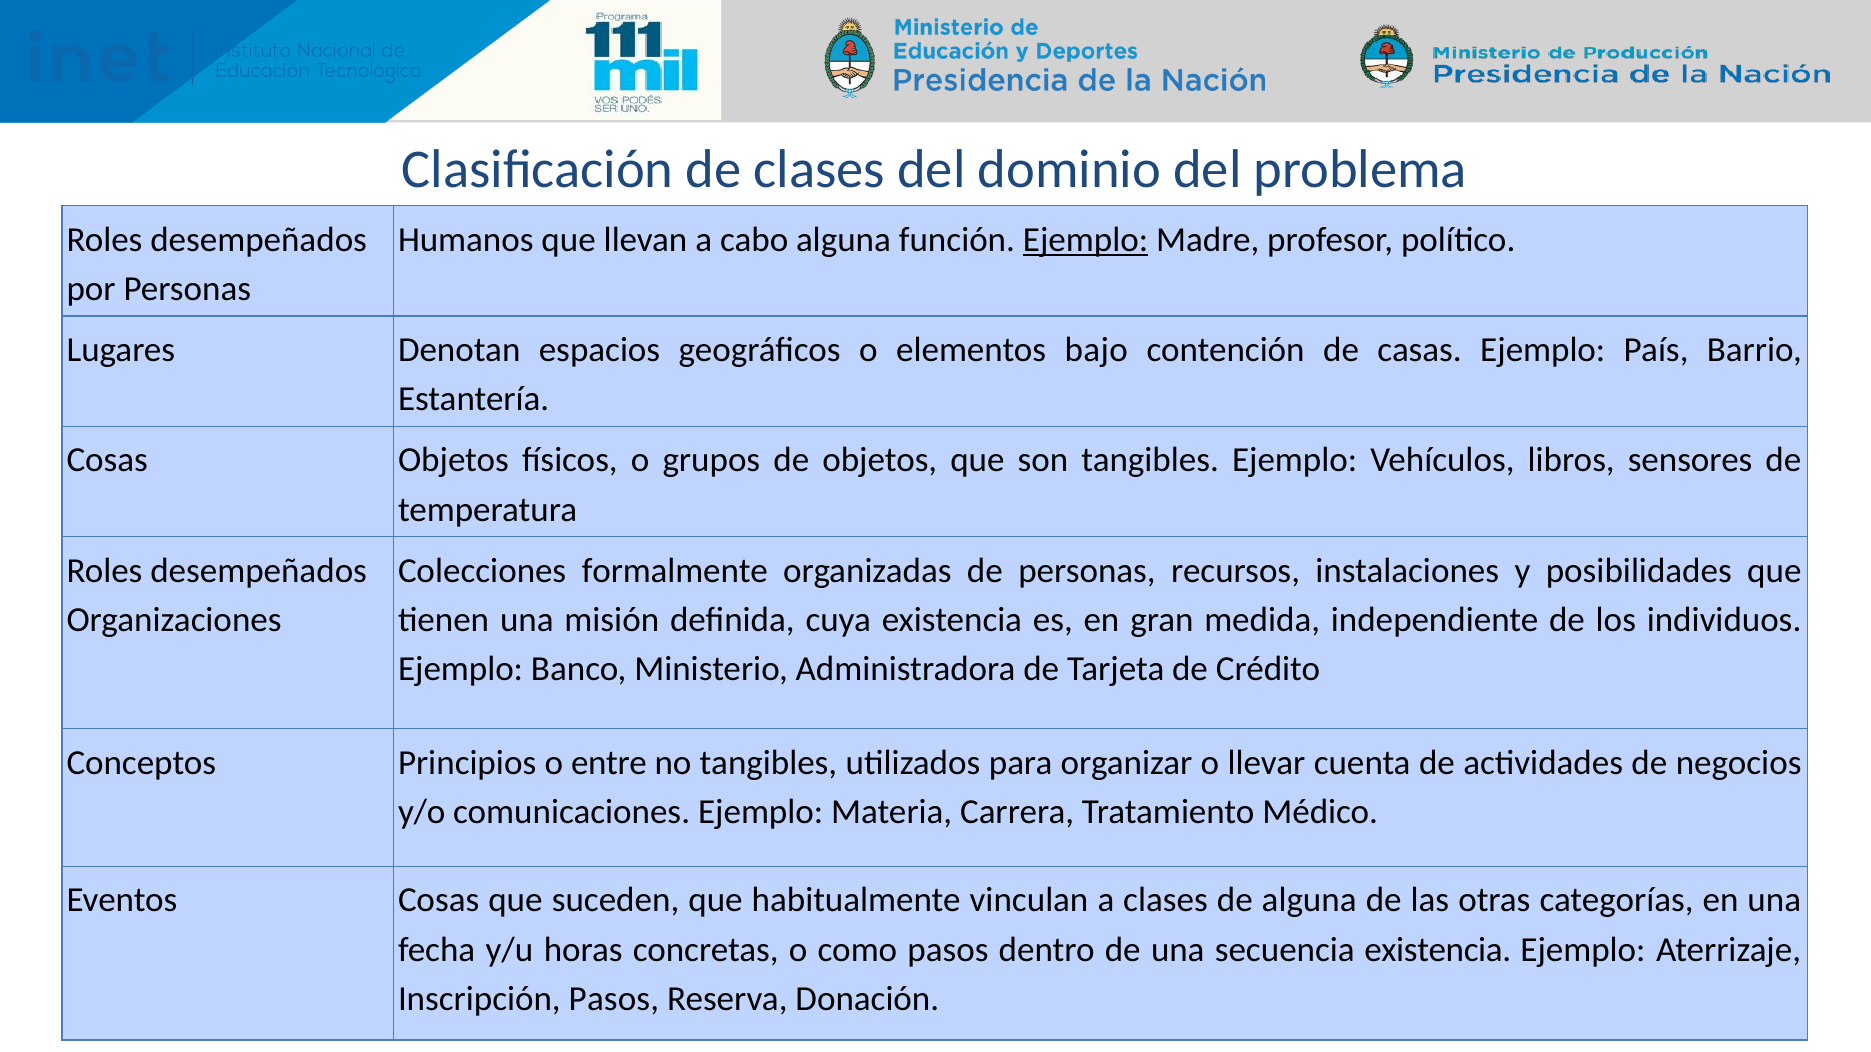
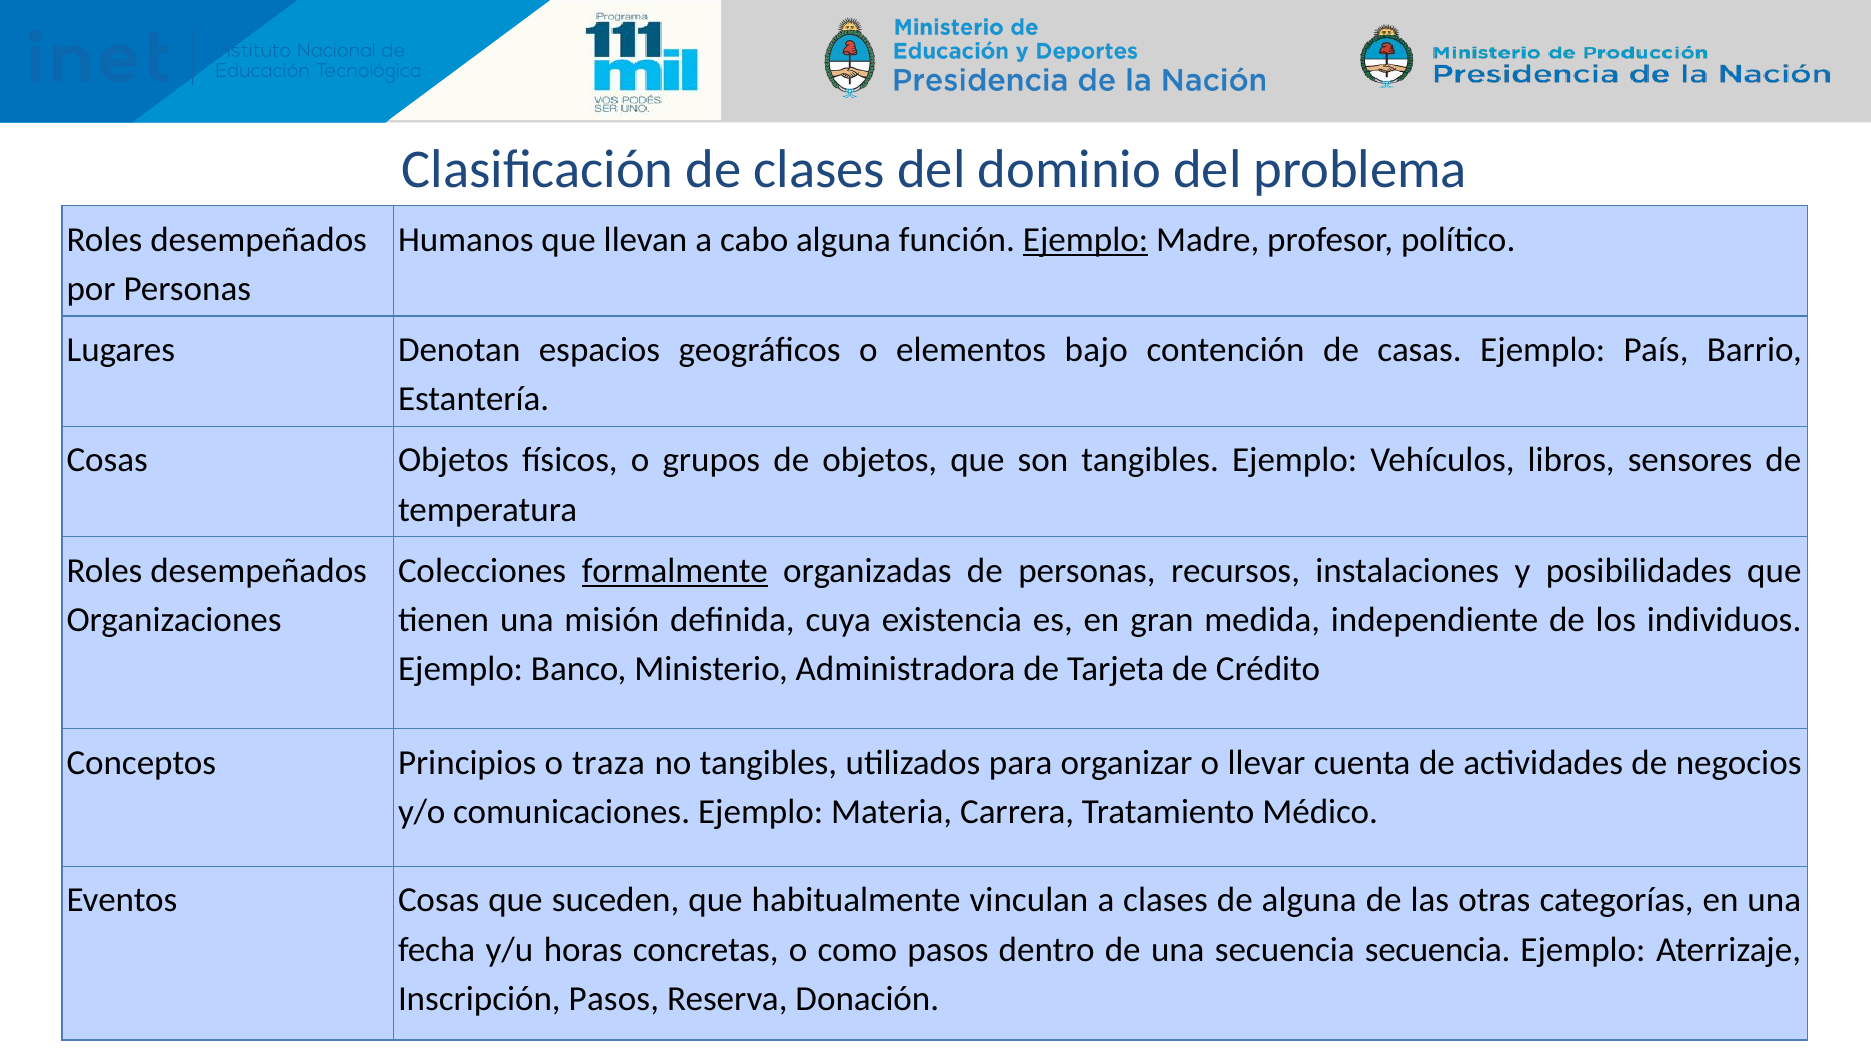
formalmente underline: none -> present
entre: entre -> traza
secuencia existencia: existencia -> secuencia
